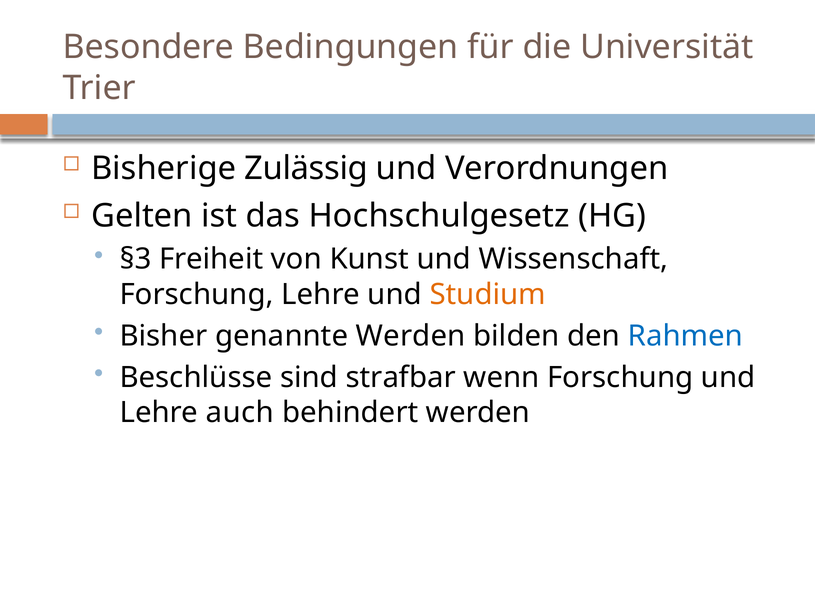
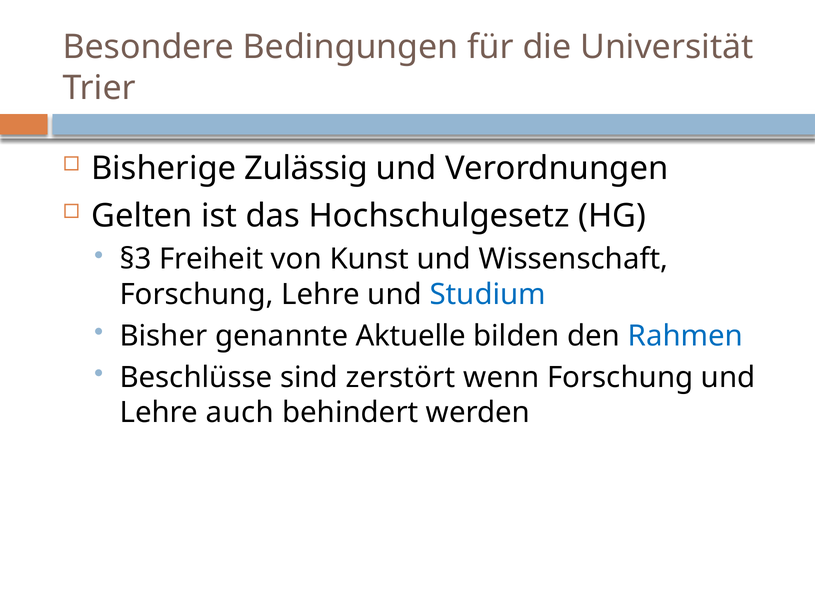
Studium colour: orange -> blue
genannte Werden: Werden -> Aktuelle
strafbar: strafbar -> zerstört
